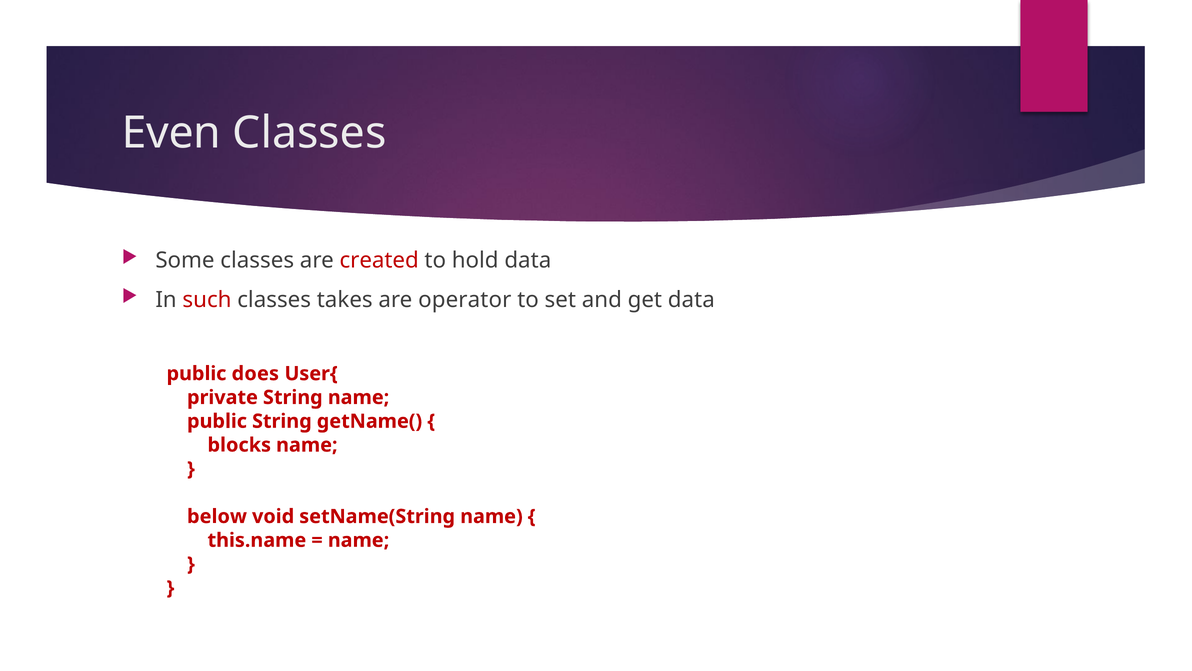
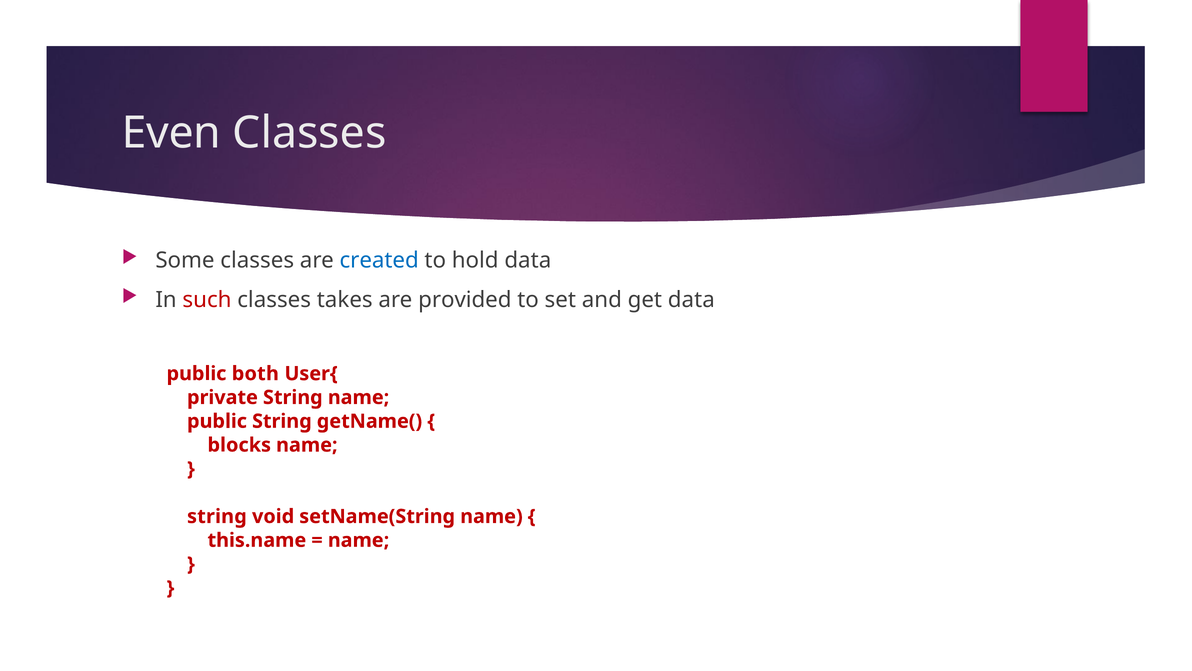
created colour: red -> blue
operator: operator -> provided
does: does -> both
below at (217, 516): below -> string
